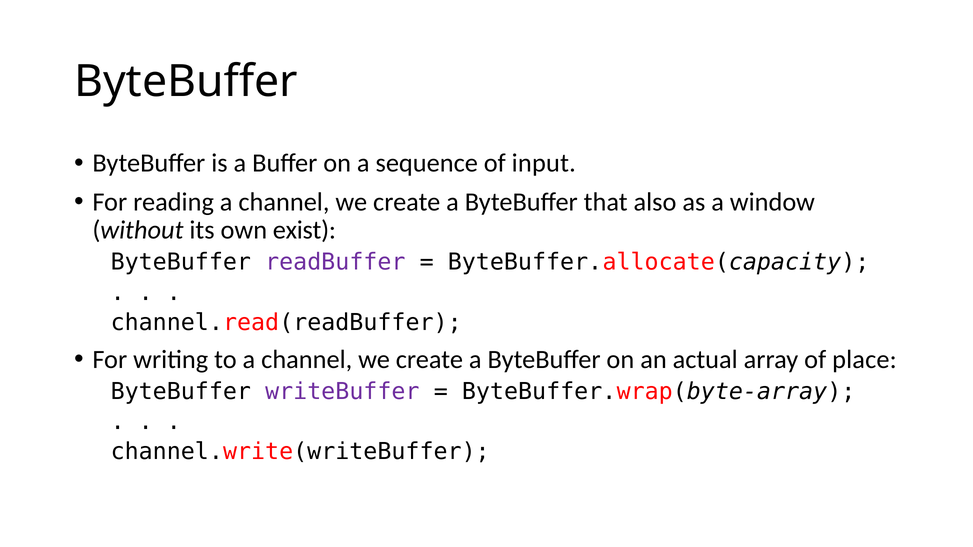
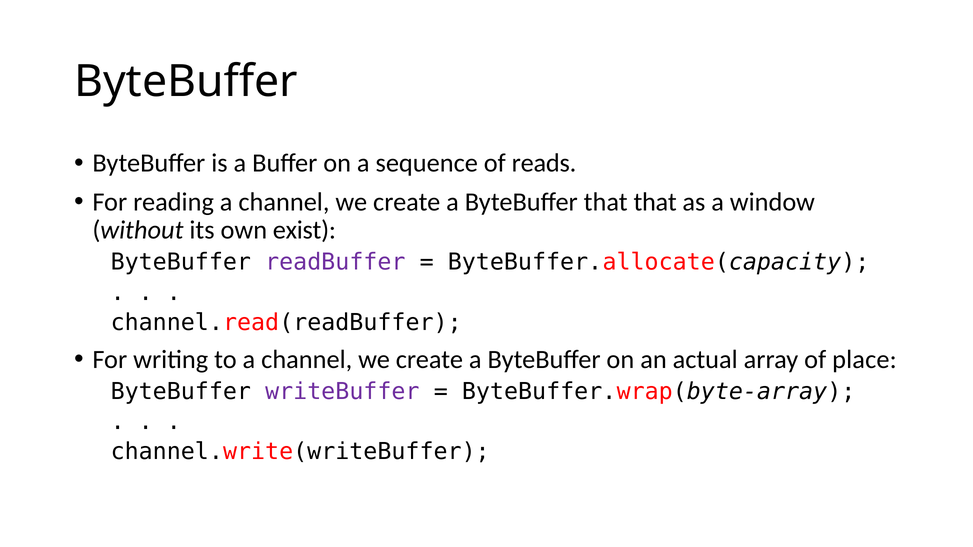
input: input -> reads
that also: also -> that
